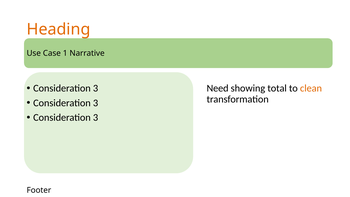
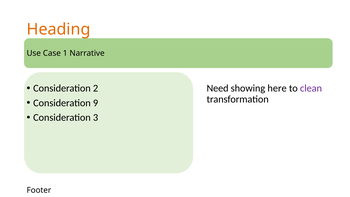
3 at (96, 88): 3 -> 2
total: total -> here
clean colour: orange -> purple
3 at (96, 103): 3 -> 9
